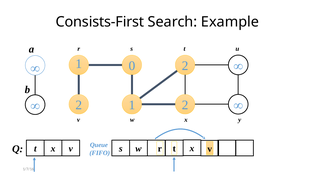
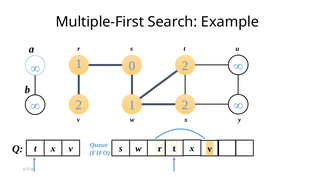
Consists-First: Consists-First -> Multiple-First
